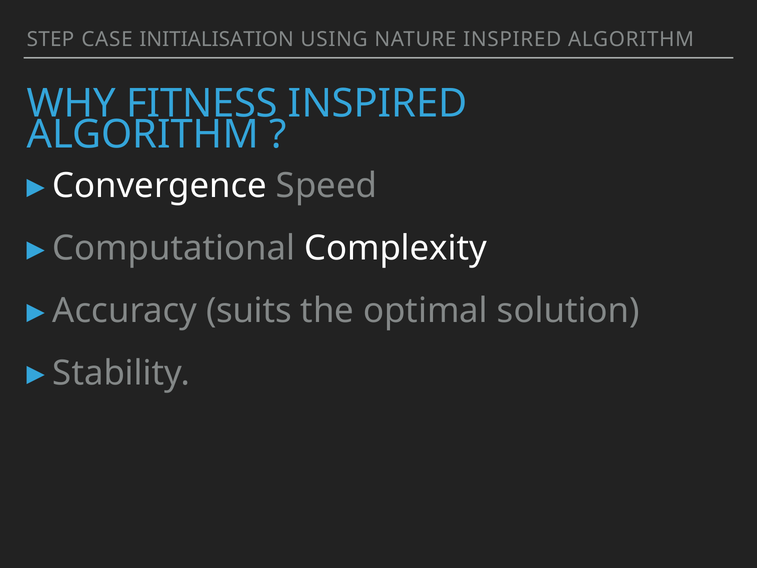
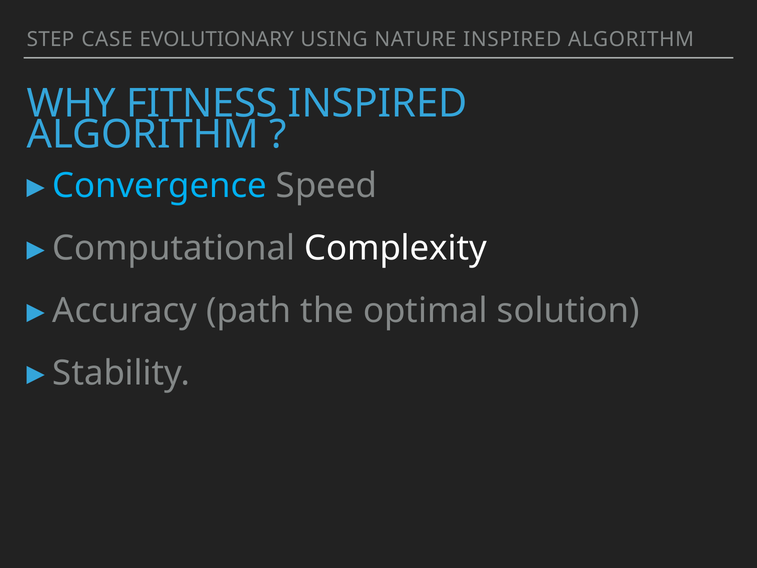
INITIALISATION: INITIALISATION -> EVOLUTIONARY
Convergence colour: white -> light blue
suits: suits -> path
